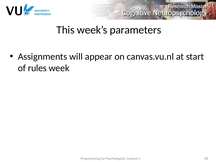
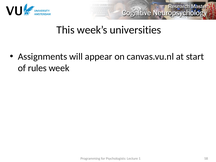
parameters: parameters -> universities
